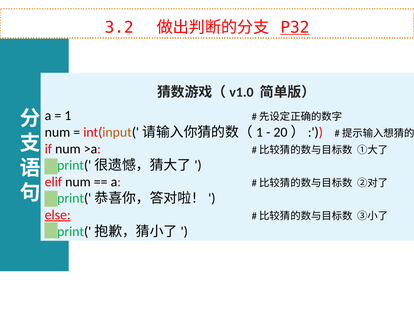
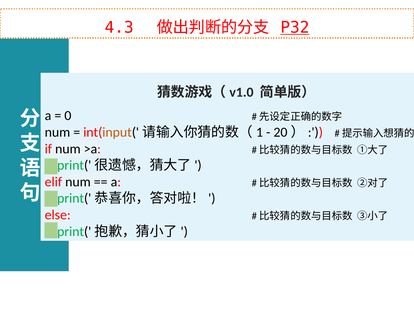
3.2: 3.2 -> 4.3
1: 1 -> 0
else underline: present -> none
